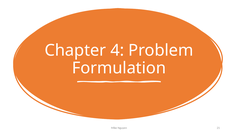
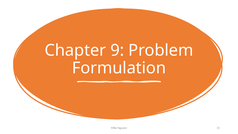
4: 4 -> 9
